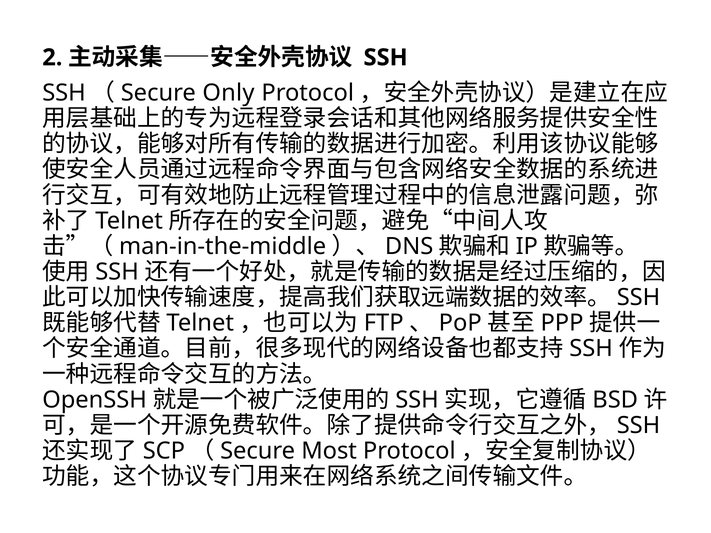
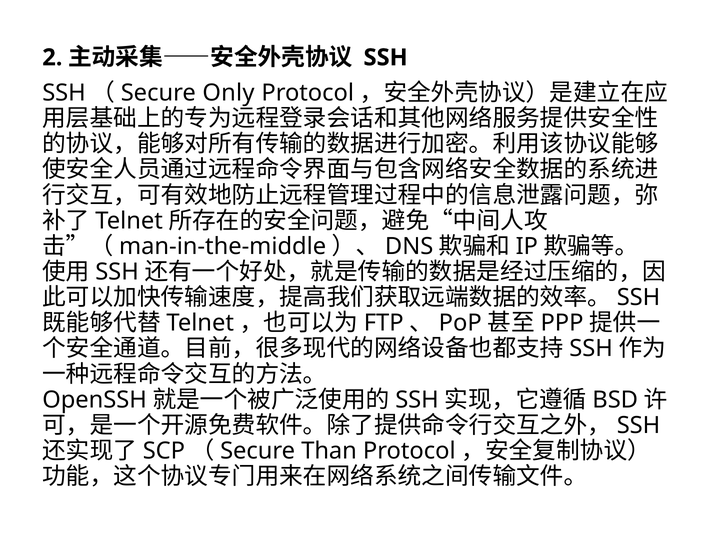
Most: Most -> Than
